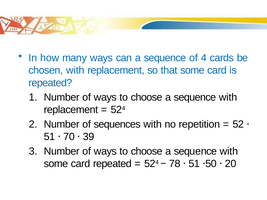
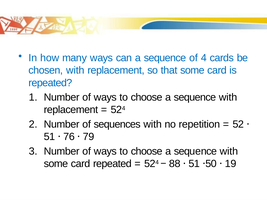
70: 70 -> 76
39: 39 -> 79
78: 78 -> 88
20: 20 -> 19
